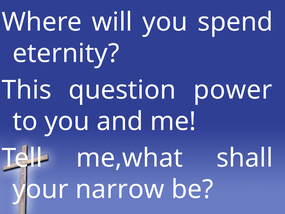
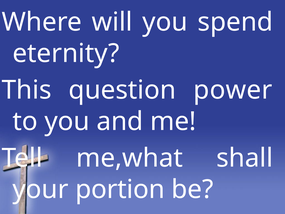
narrow: narrow -> portion
